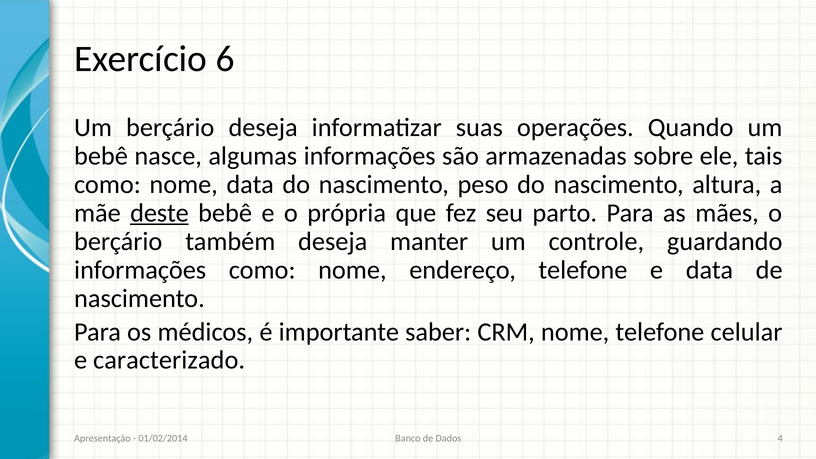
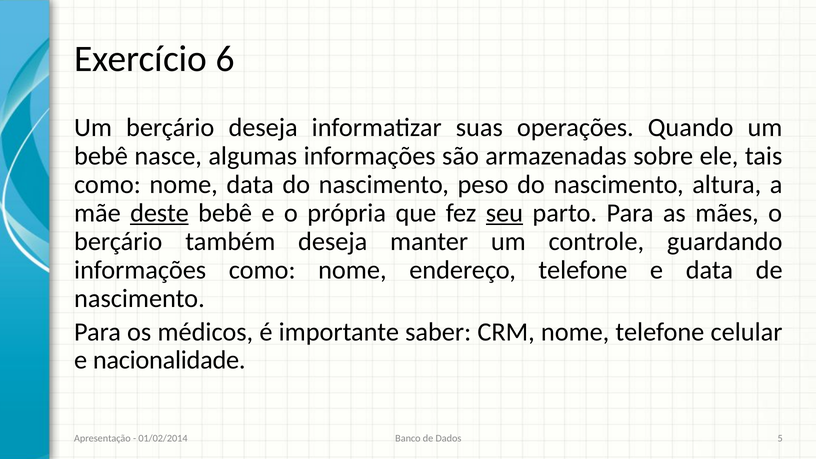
seu underline: none -> present
caracterizado: caracterizado -> nacionalidade
4: 4 -> 5
